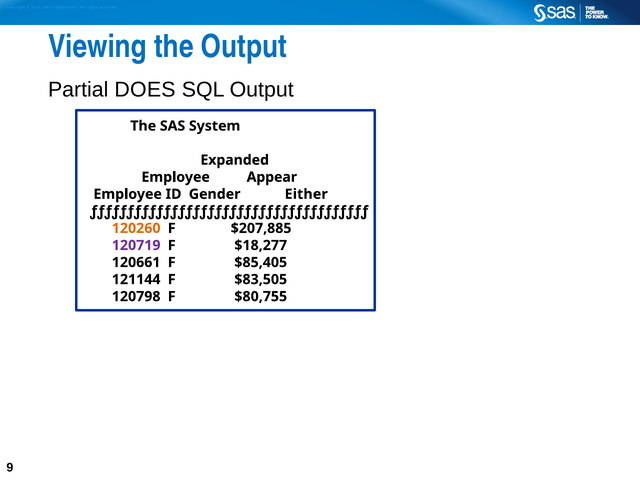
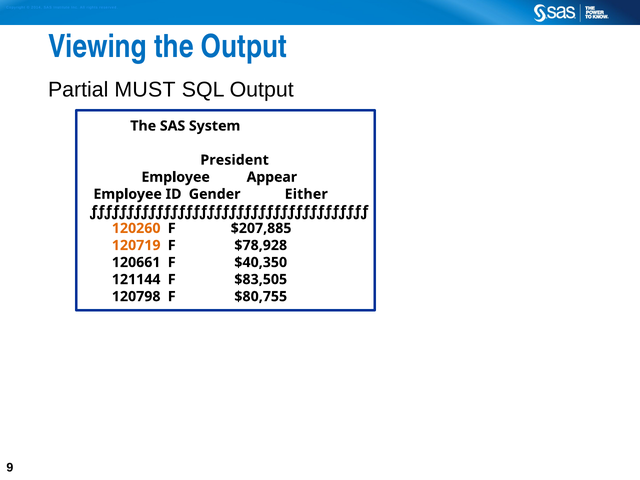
DOES: DOES -> MUST
Expanded: Expanded -> President
120719 colour: purple -> orange
$18,277: $18,277 -> $78,928
$85,405: $85,405 -> $40,350
